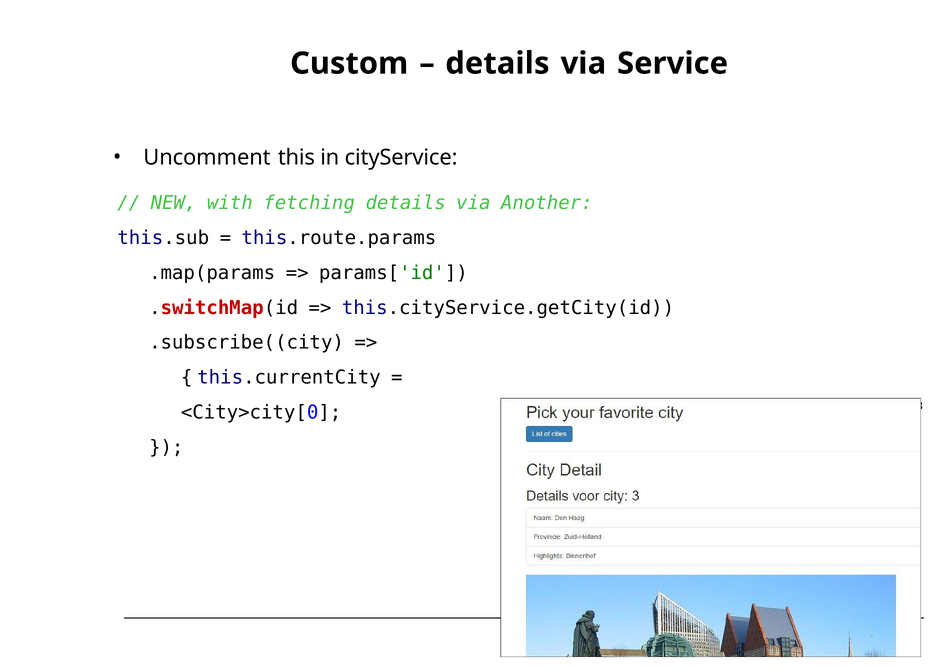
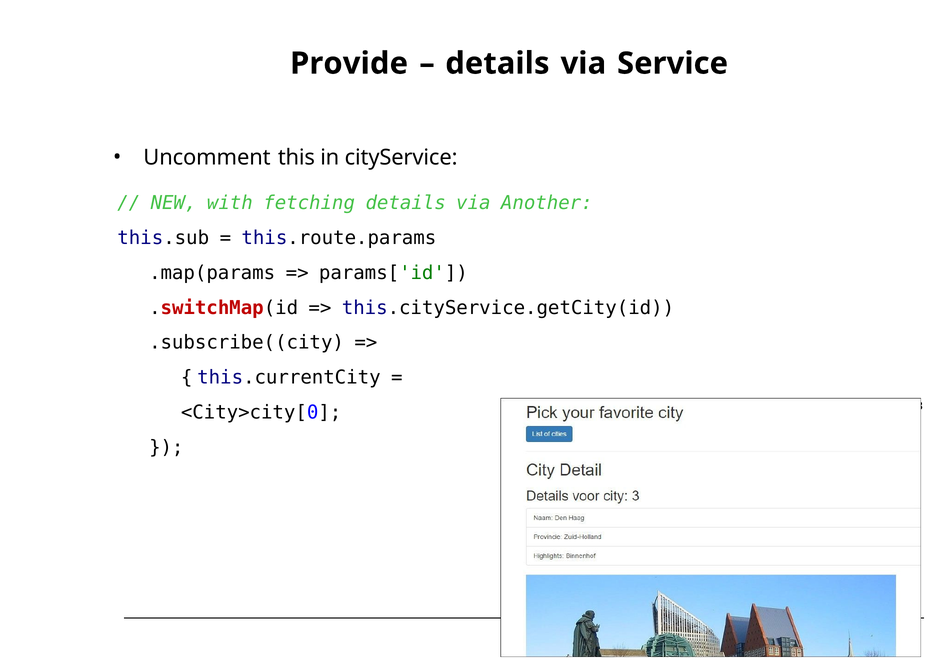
Custom: Custom -> Provide
